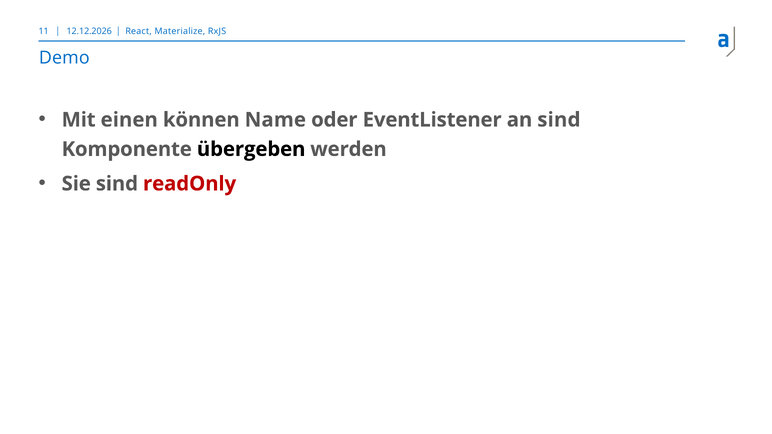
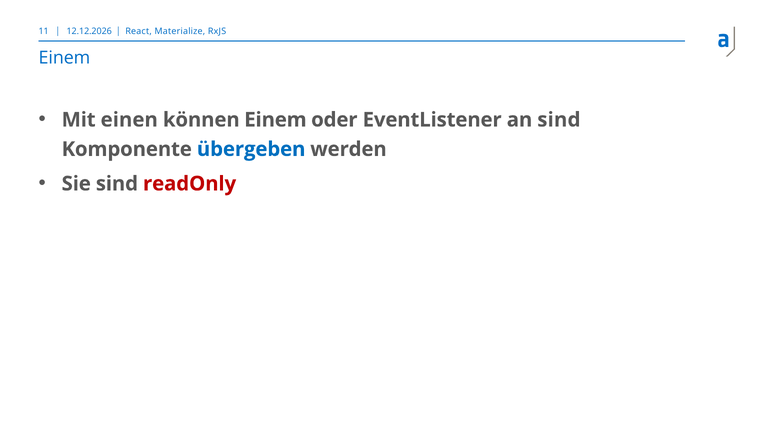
Demo at (64, 58): Demo -> Einem
können Name: Name -> Einem
übergeben colour: black -> blue
